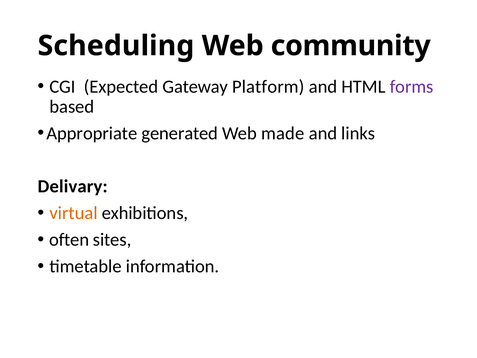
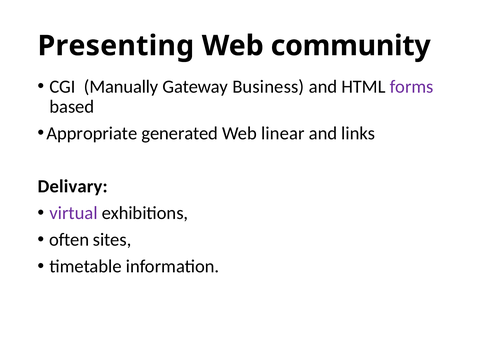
Scheduling: Scheduling -> Presenting
Expected: Expected -> Manually
Platform: Platform -> Business
made: made -> linear
virtual colour: orange -> purple
